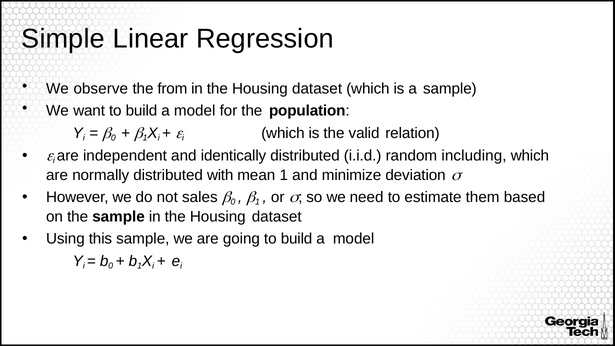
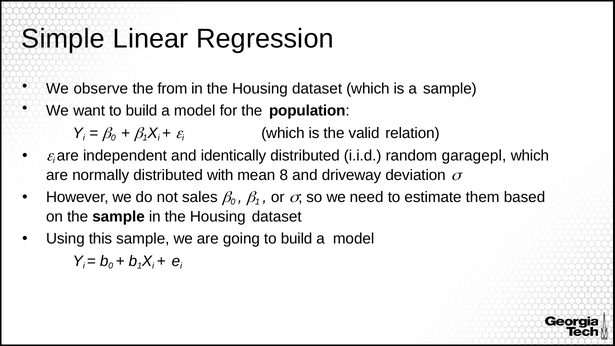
including: including -> garagepl
mean 1: 1 -> 8
minimize: minimize -> driveway
